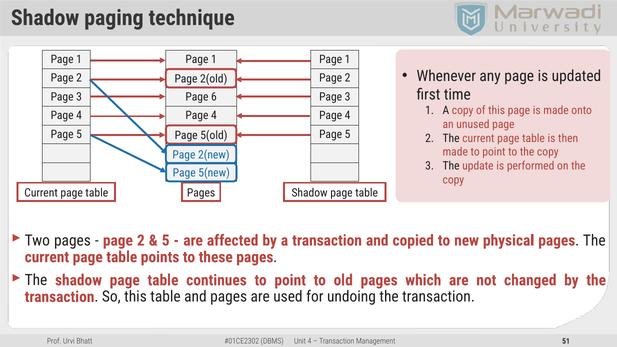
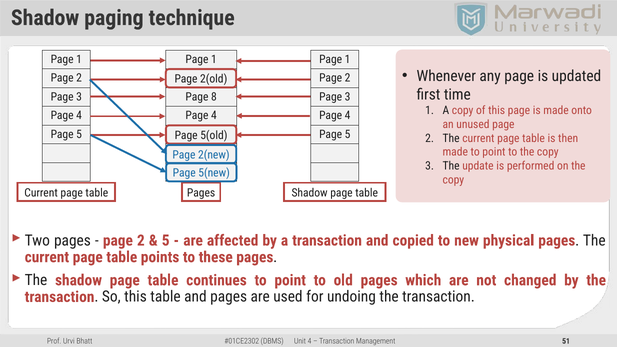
6: 6 -> 8
